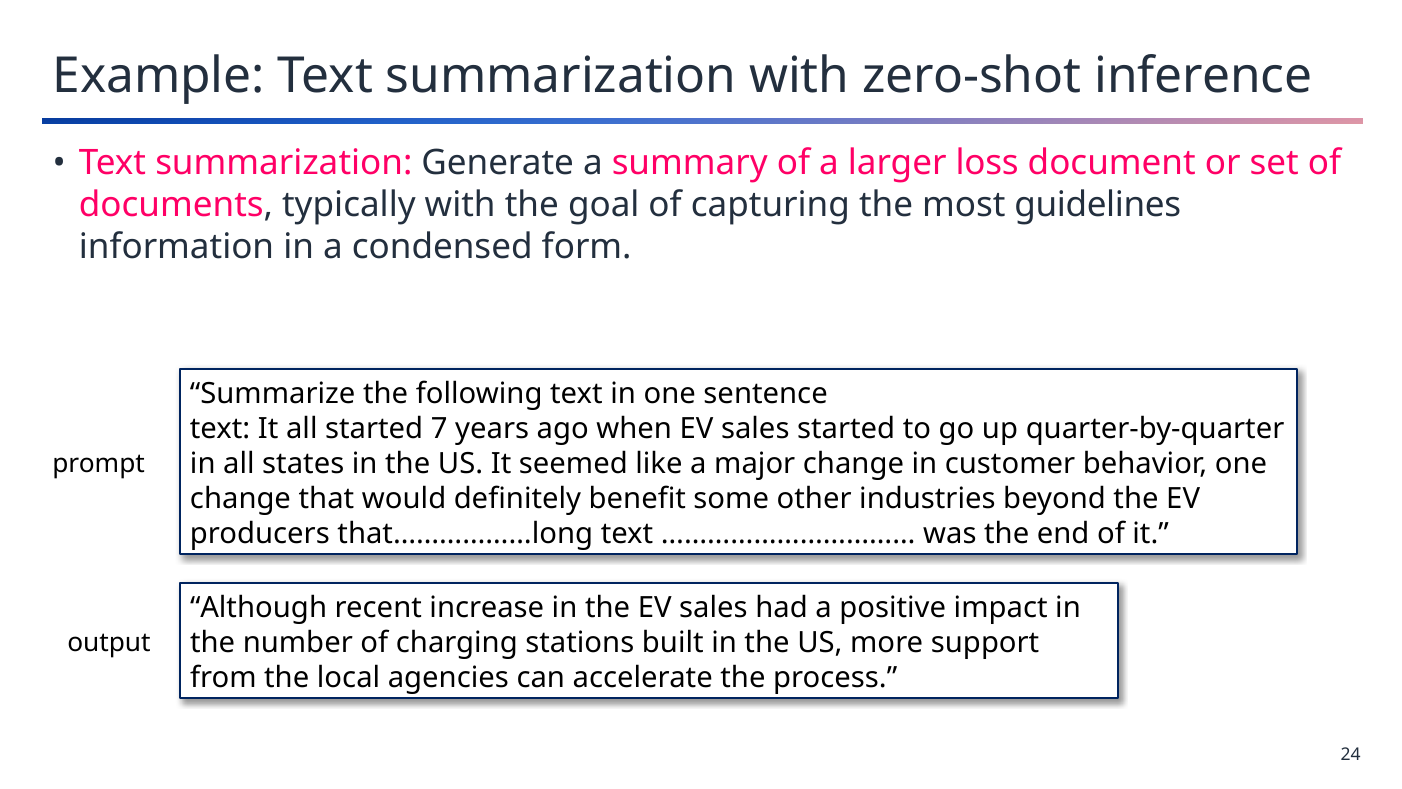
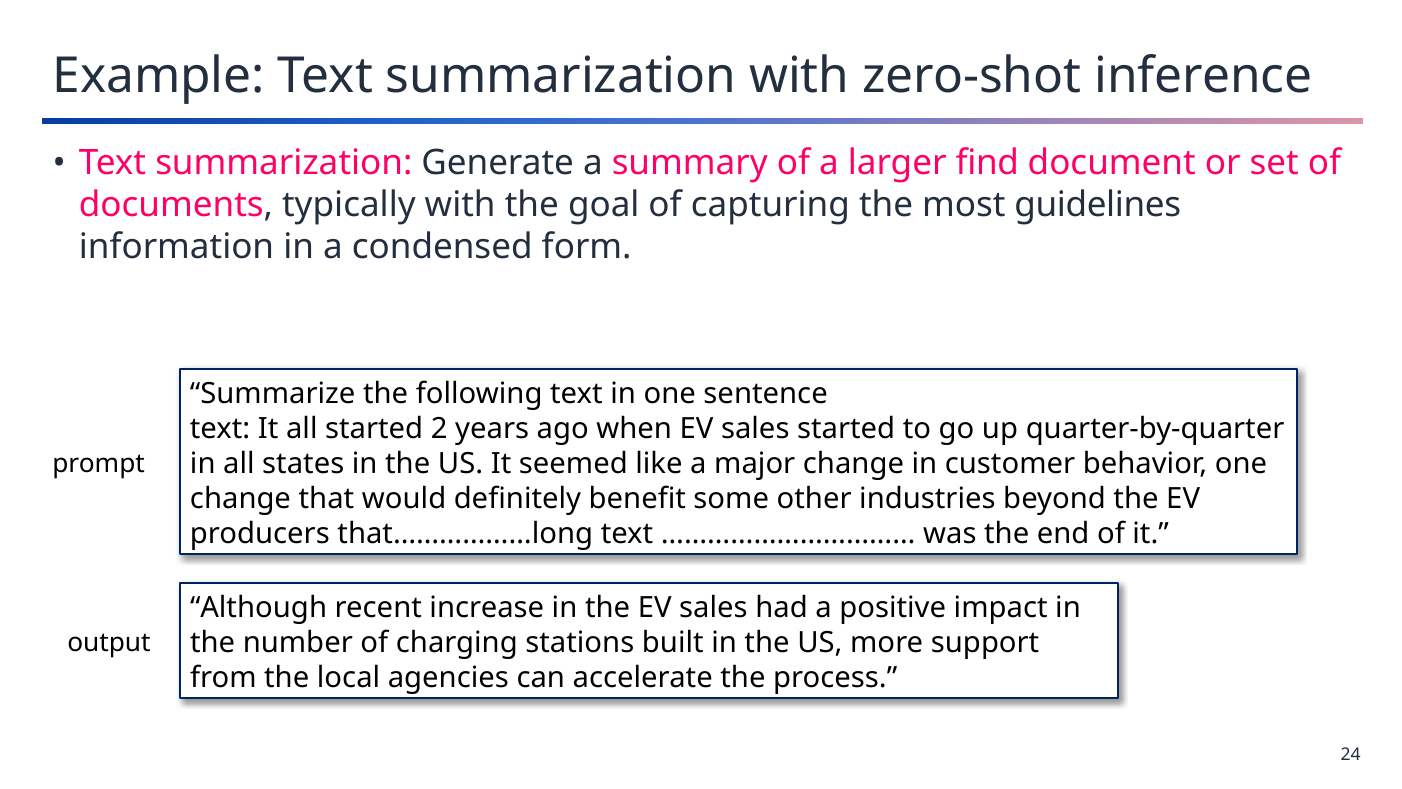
loss: loss -> find
7: 7 -> 2
